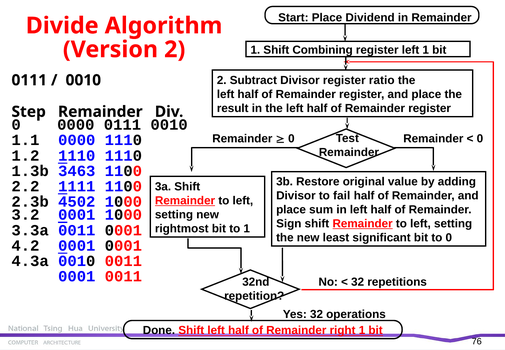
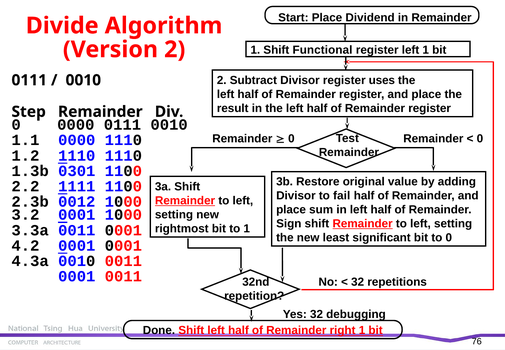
Combining: Combining -> Functional
ratio: ratio -> uses
3463: 3463 -> 0301
4502: 4502 -> 0012
operations: operations -> debugging
